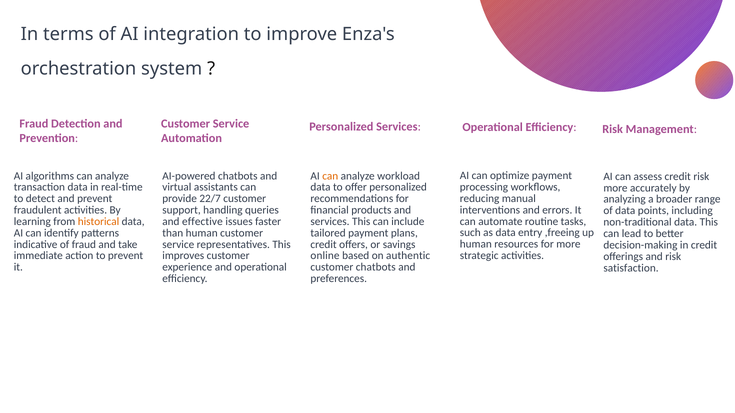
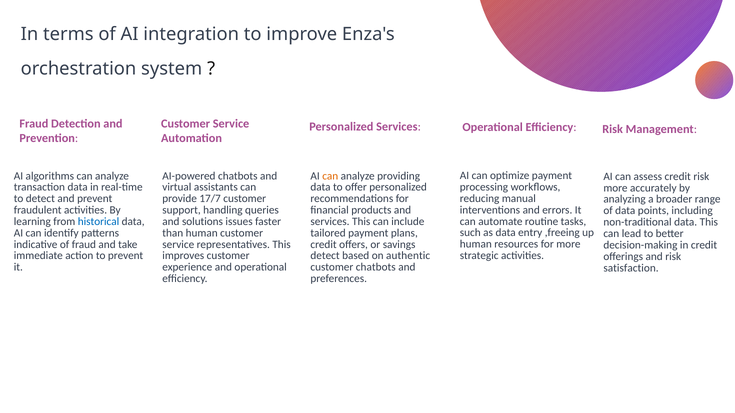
workload: workload -> providing
22/7: 22/7 -> 17/7
historical colour: orange -> blue
effective: effective -> solutions
online at (325, 256): online -> detect
